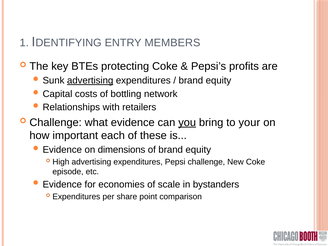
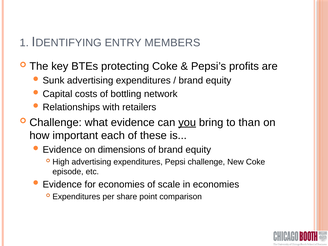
advertising at (90, 80) underline: present -> none
your: your -> than
in bystanders: bystanders -> economies
